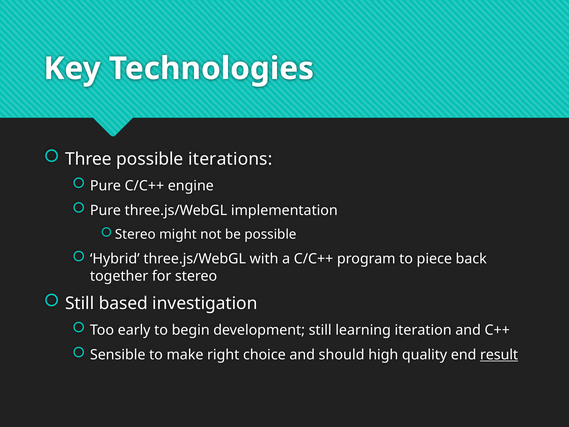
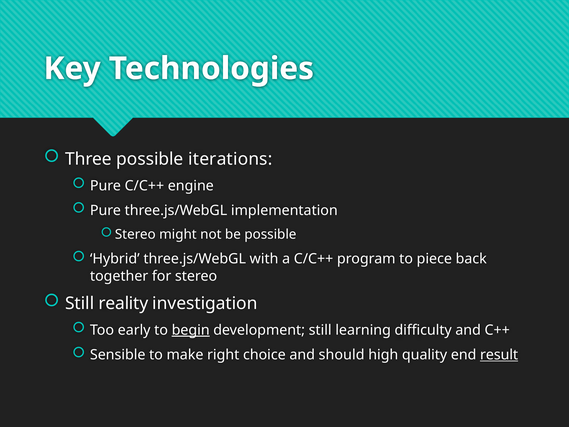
based: based -> reality
begin underline: none -> present
iteration: iteration -> difficulty
